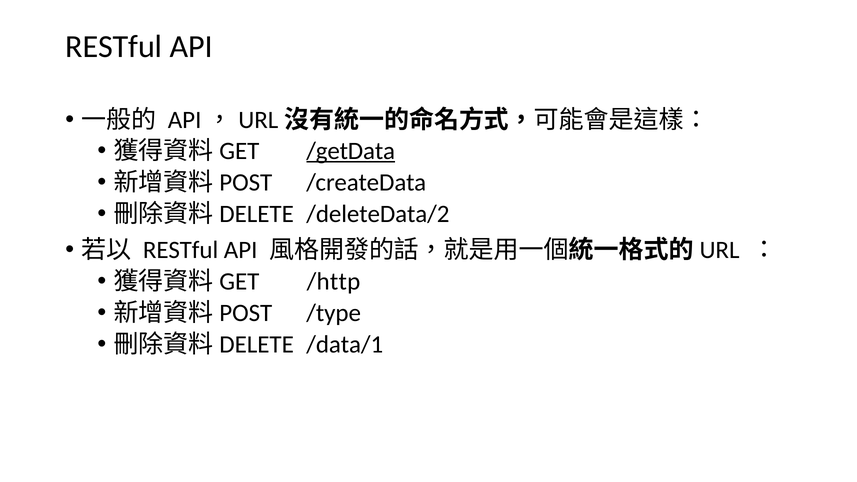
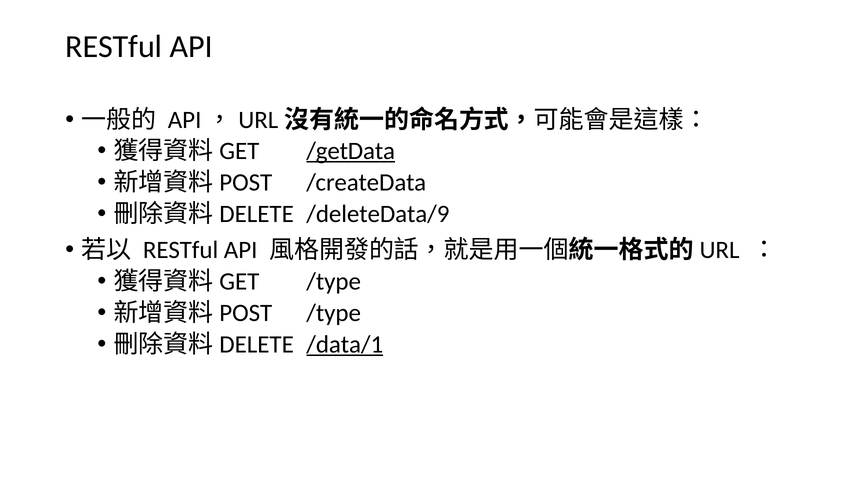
/deleteData/2: /deleteData/2 -> /deleteData/9
/http at (333, 282): /http -> /type
/data/1 underline: none -> present
